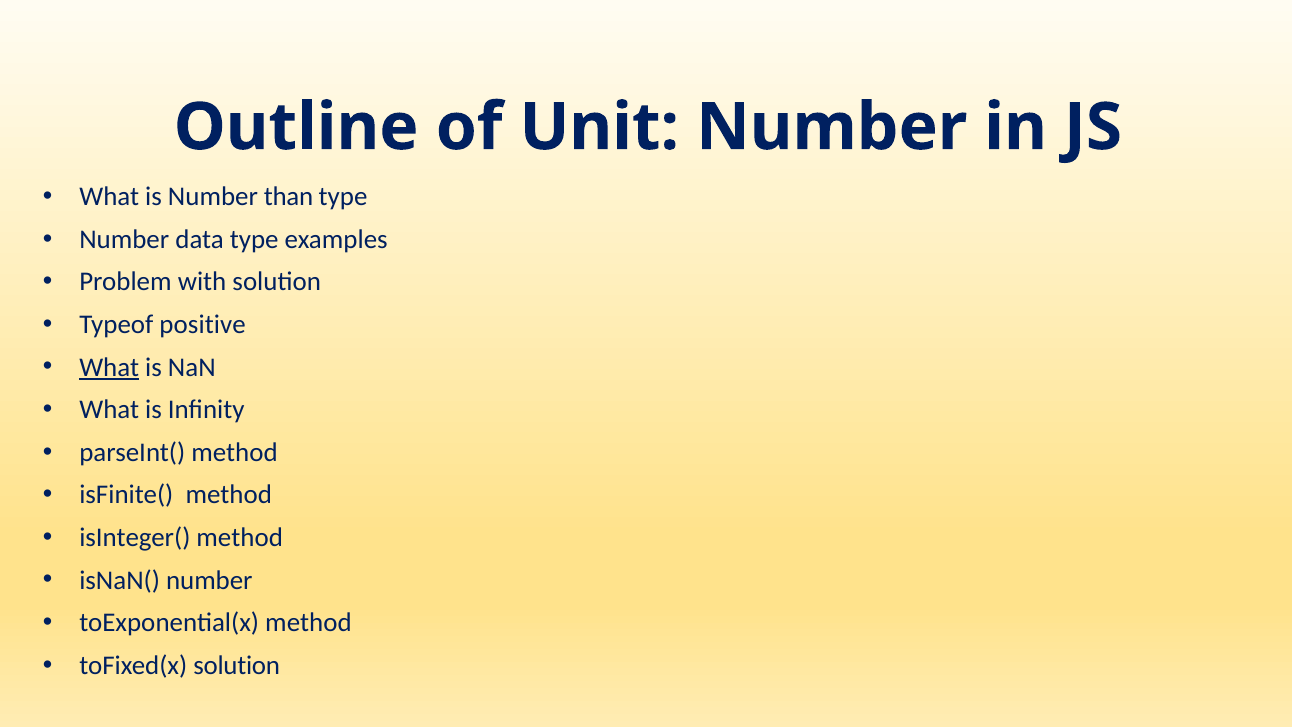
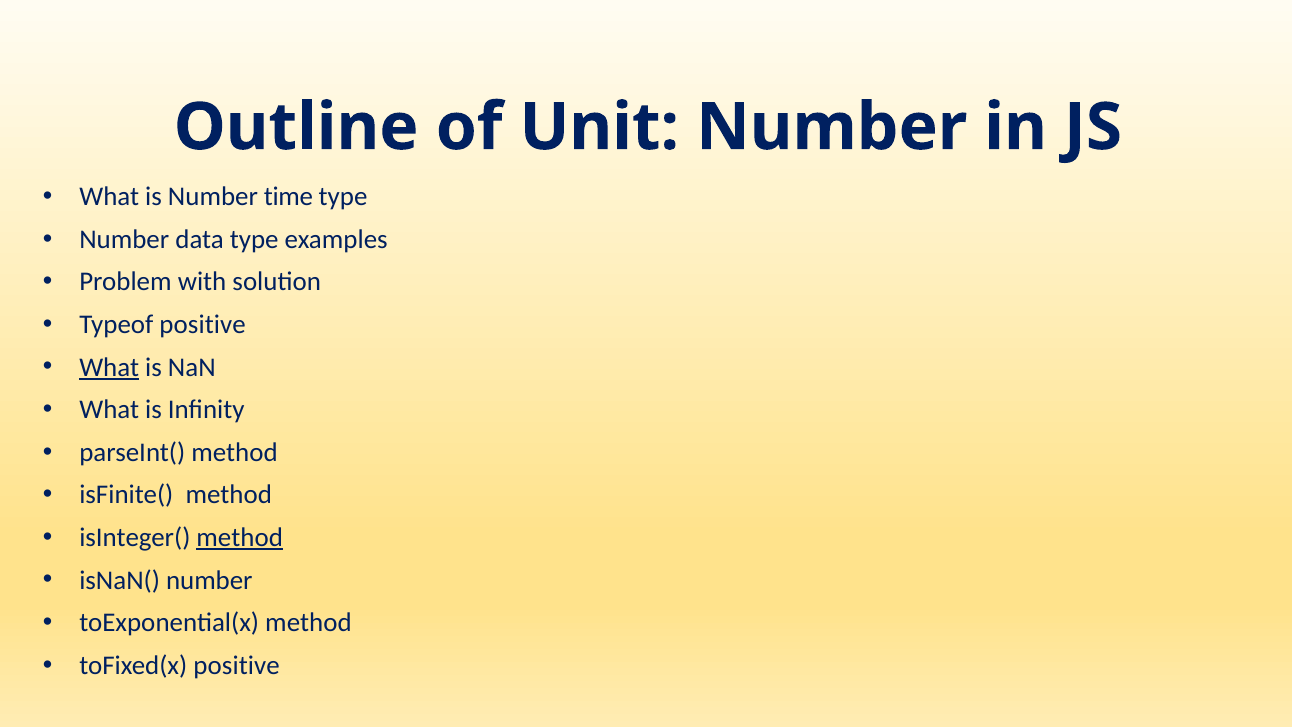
than: than -> time
method at (240, 537) underline: none -> present
toFixed(x solution: solution -> positive
